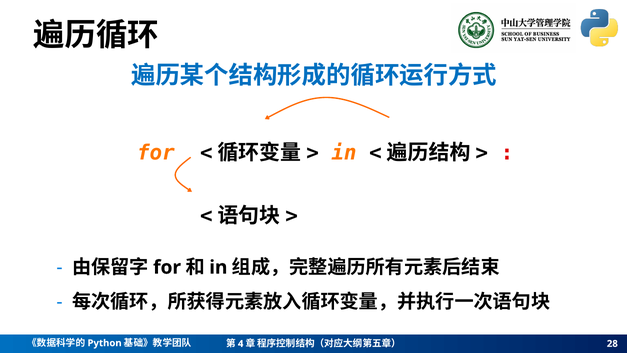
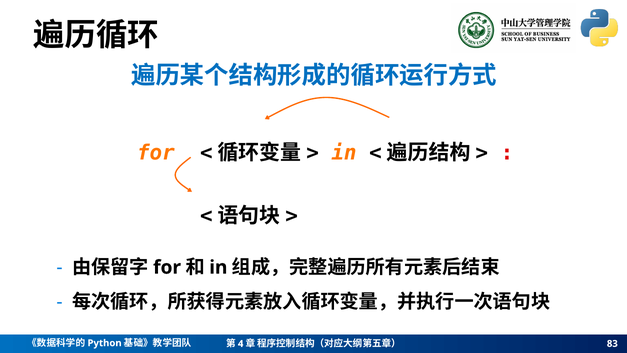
28: 28 -> 83
